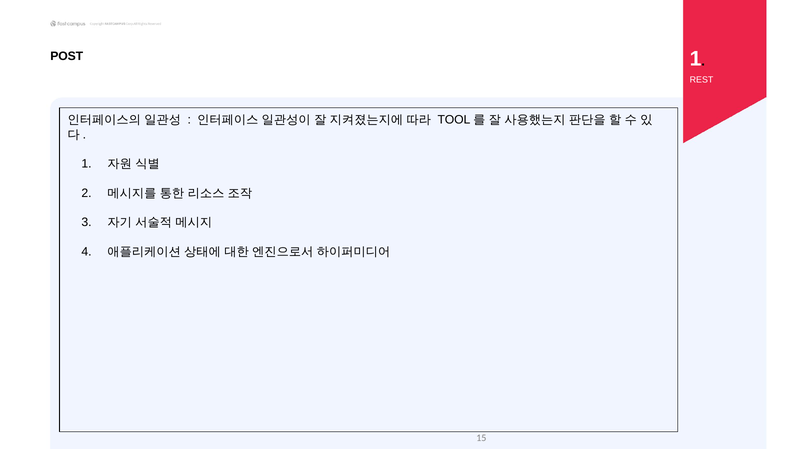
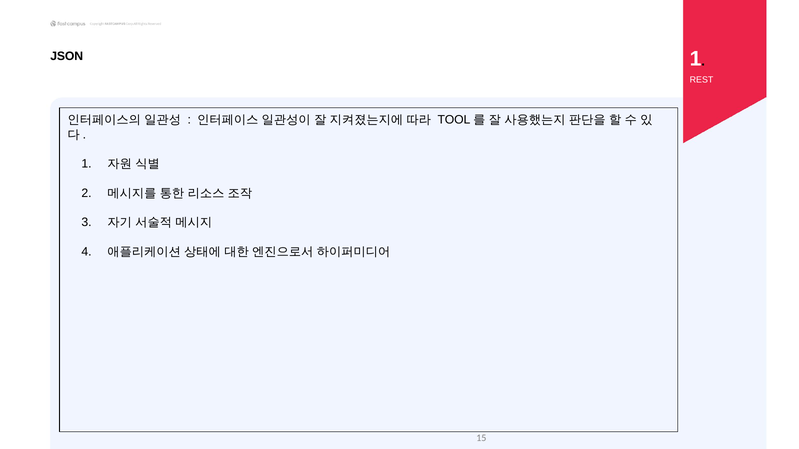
POST: POST -> JSON
